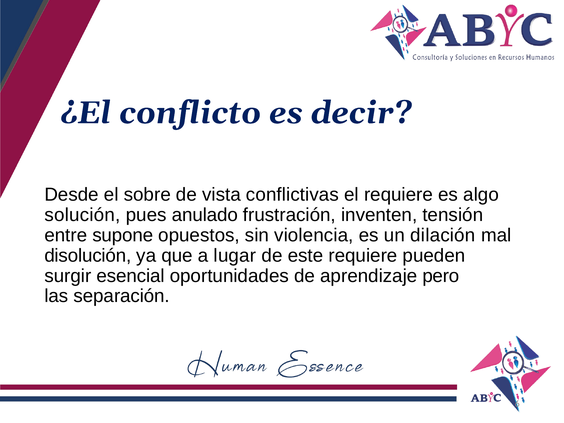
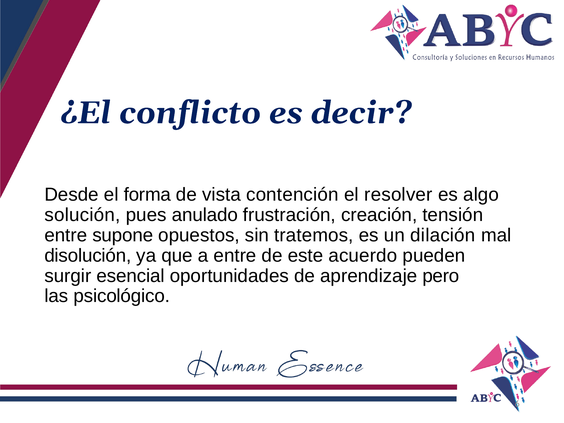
sobre: sobre -> forma
conflictivas: conflictivas -> contención
el requiere: requiere -> resolver
inventen: inventen -> creación
violencia: violencia -> tratemos
a lugar: lugar -> entre
este requiere: requiere -> acuerdo
separación: separación -> psicológico
